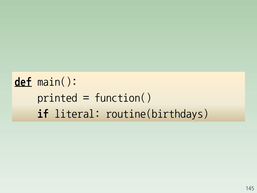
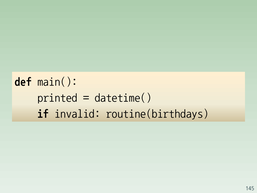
def underline: present -> none
function(: function( -> datetime(
literal: literal -> invalid
